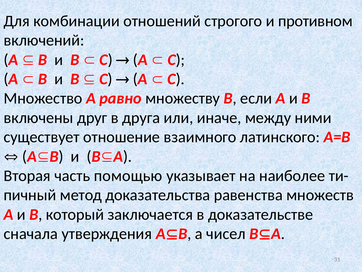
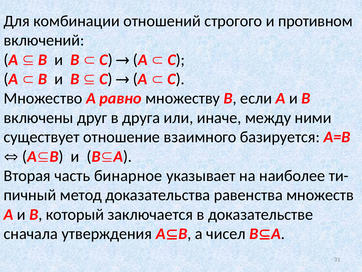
латинского: латинского -> базируется
помощью: помощью -> бинарное
